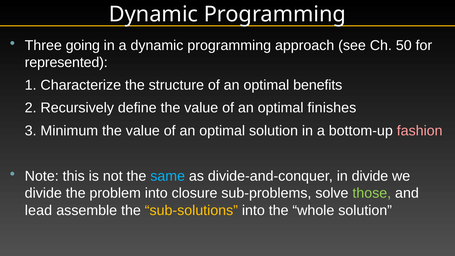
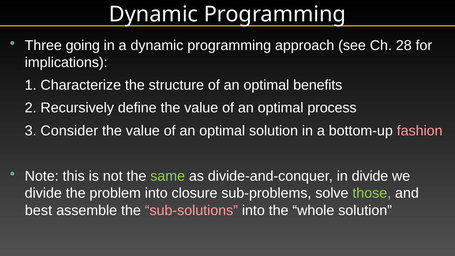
50: 50 -> 28
represented: represented -> implications
finishes: finishes -> process
Minimum: Minimum -> Consider
same colour: light blue -> light green
lead: lead -> best
sub-solutions colour: yellow -> pink
